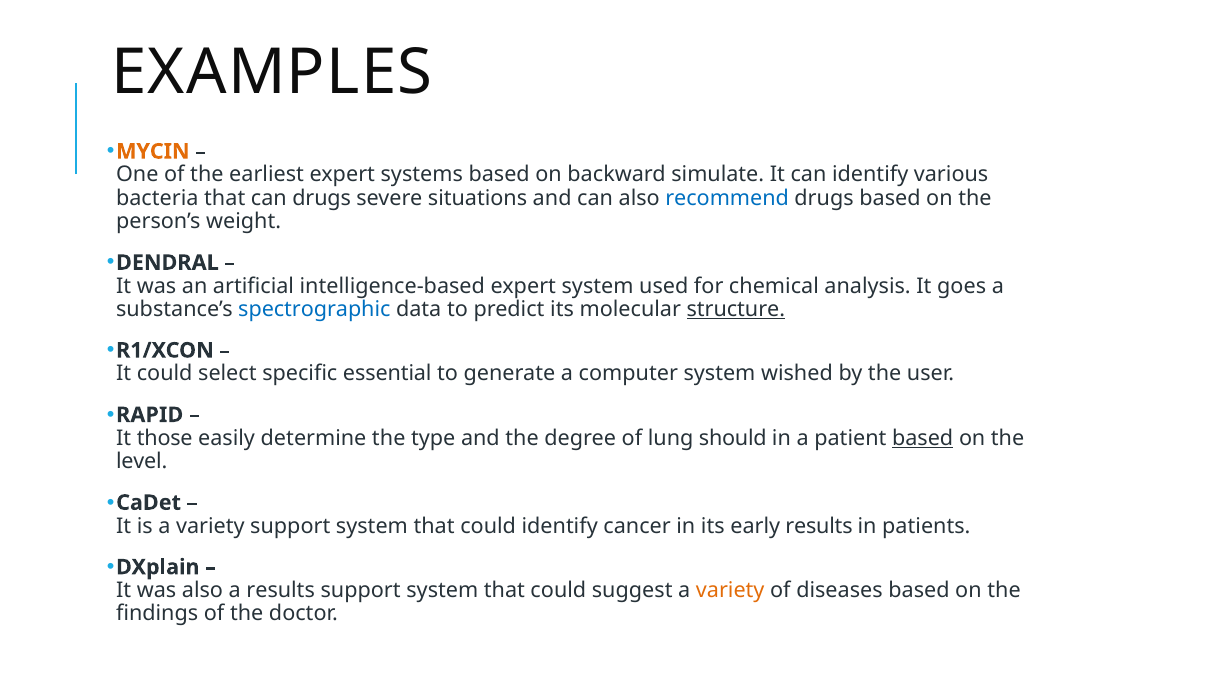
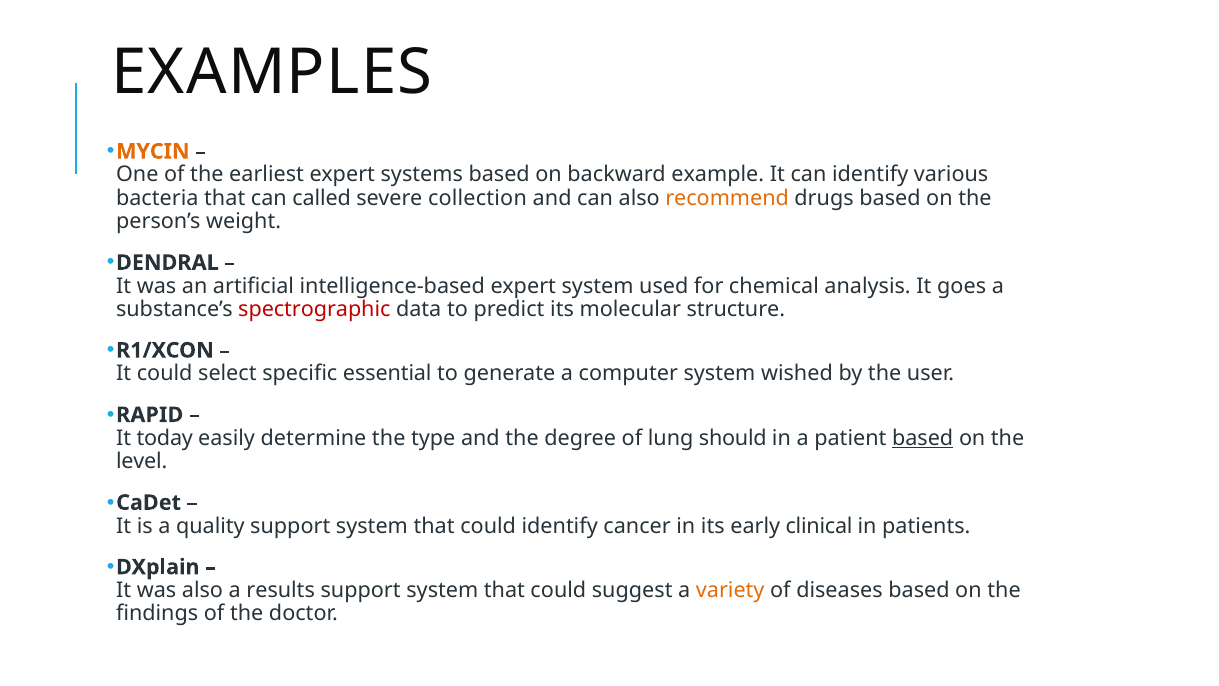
simulate: simulate -> example
can drugs: drugs -> called
situations: situations -> collection
recommend colour: blue -> orange
spectrographic colour: blue -> red
structure underline: present -> none
those: those -> today
is a variety: variety -> quality
early results: results -> clinical
